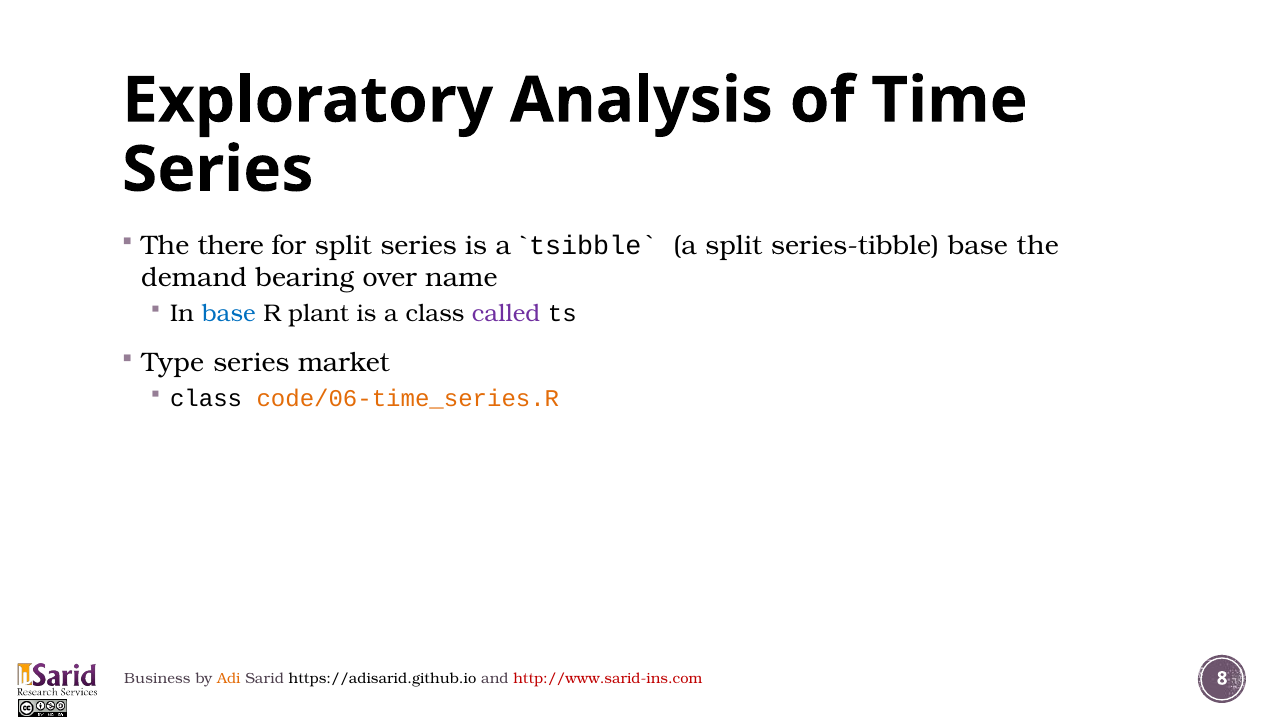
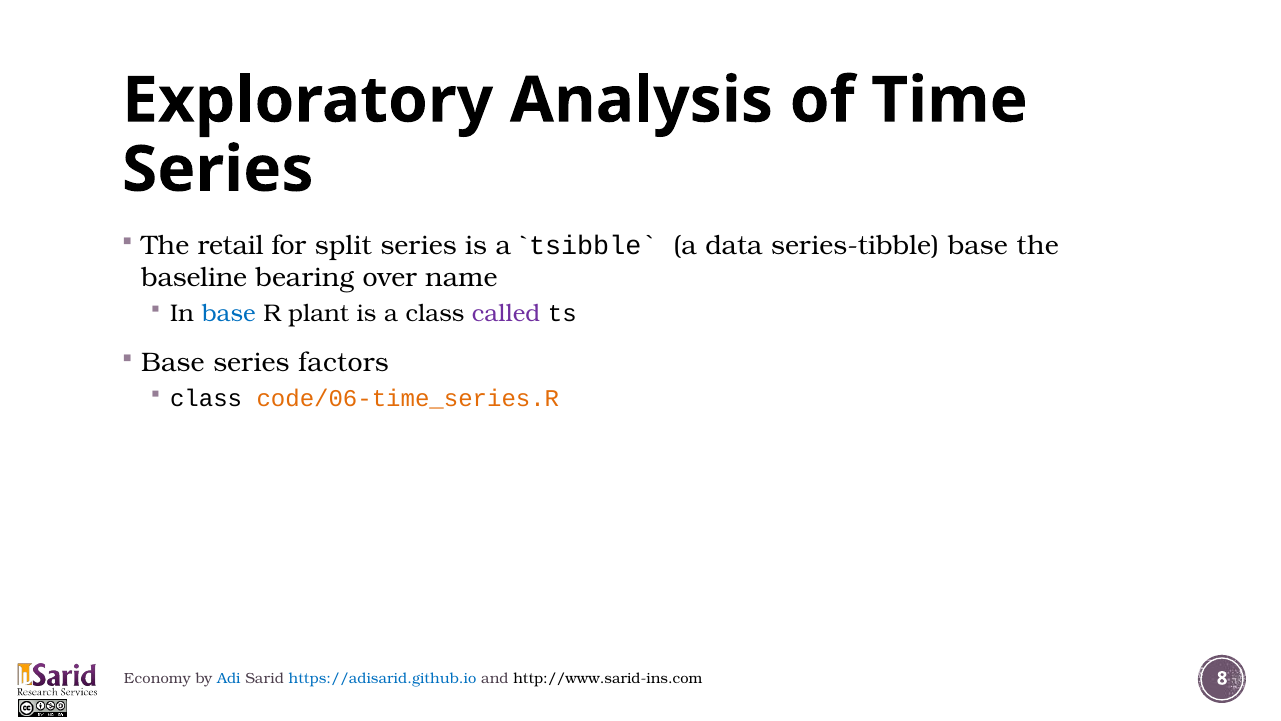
there: there -> retail
a split: split -> data
demand: demand -> baseline
Type at (173, 363): Type -> Base
market: market -> factors
Business: Business -> Economy
Adi colour: orange -> blue
https://adisarid.github.io colour: black -> blue
http://www.sarid-ins.com colour: red -> black
